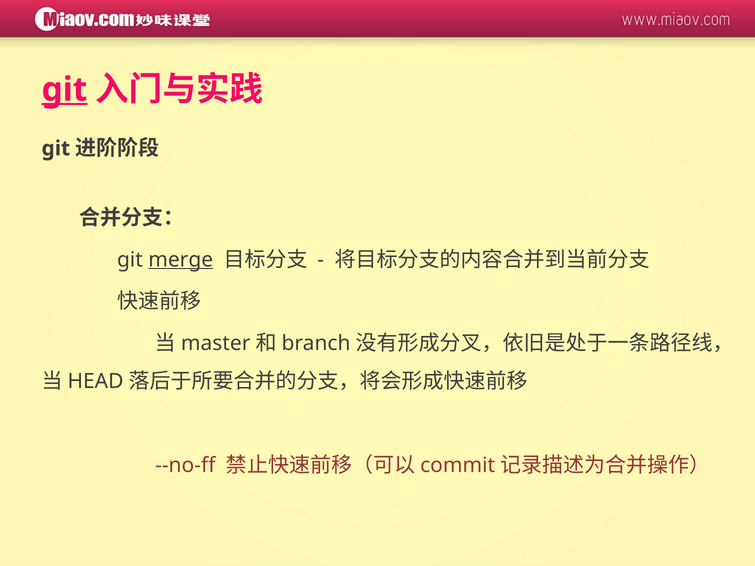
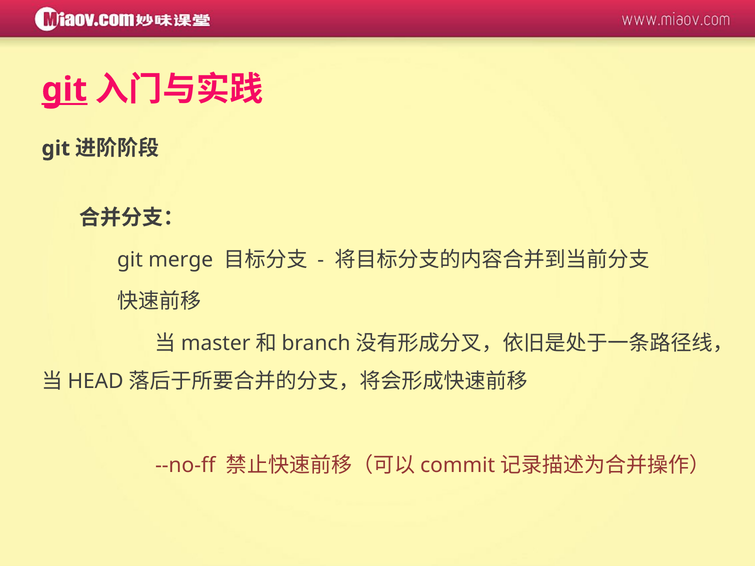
merge underline: present -> none
